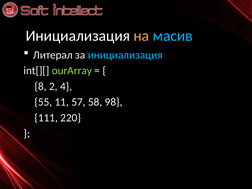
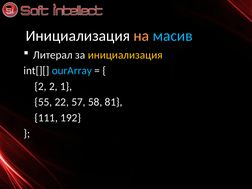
инициализация at (125, 55) colour: light blue -> yellow
ourArray colour: light green -> light blue
8 at (41, 86): 8 -> 2
4: 4 -> 1
11: 11 -> 22
98: 98 -> 81
220: 220 -> 192
